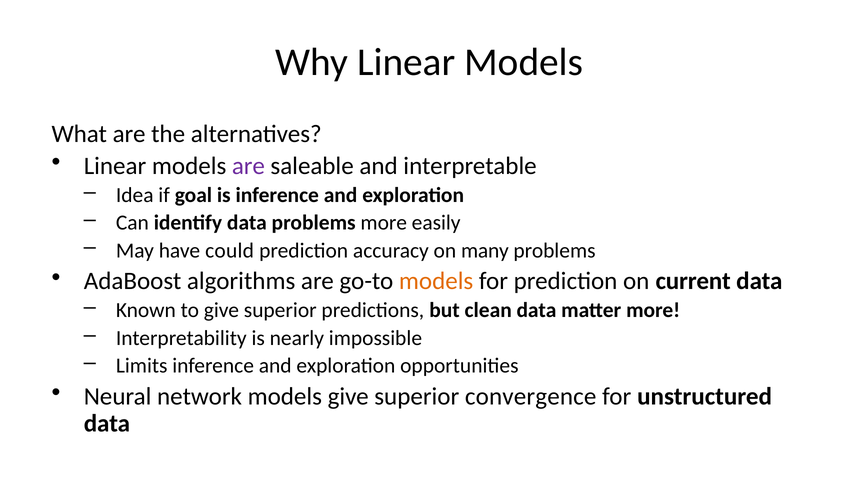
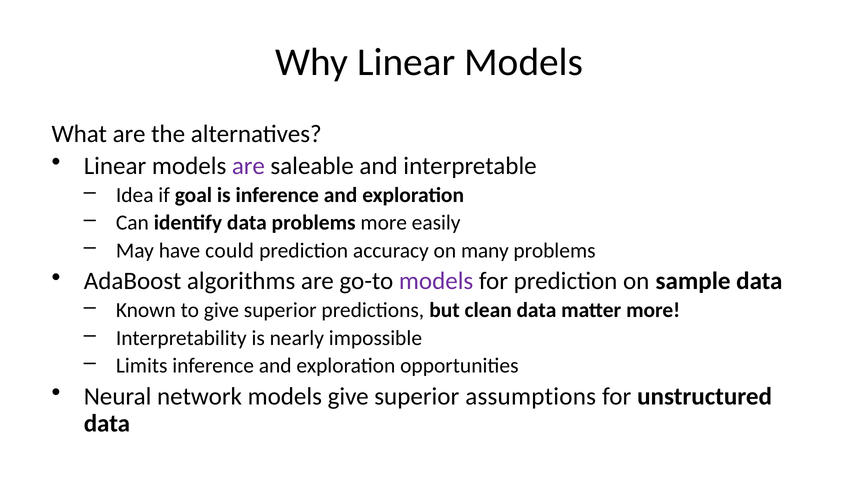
models at (436, 281) colour: orange -> purple
current: current -> sample
convergence: convergence -> assumptions
